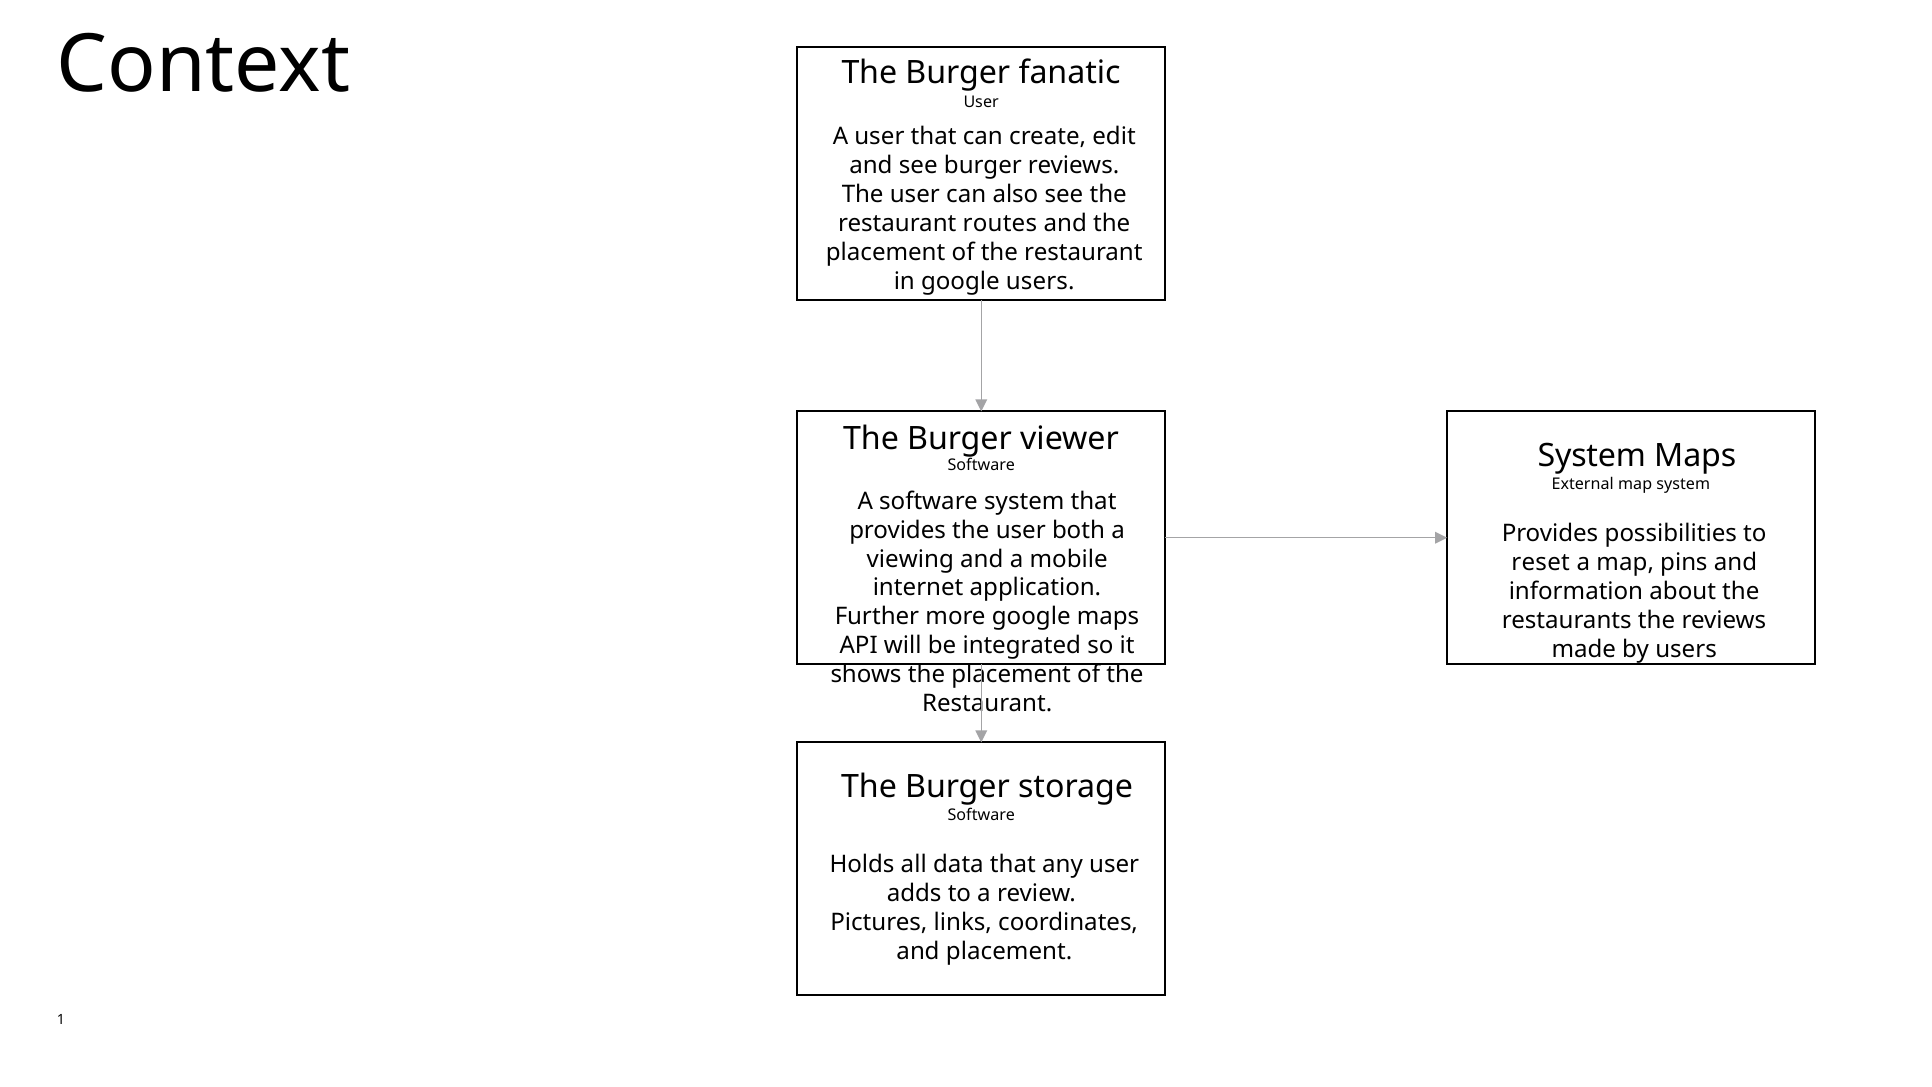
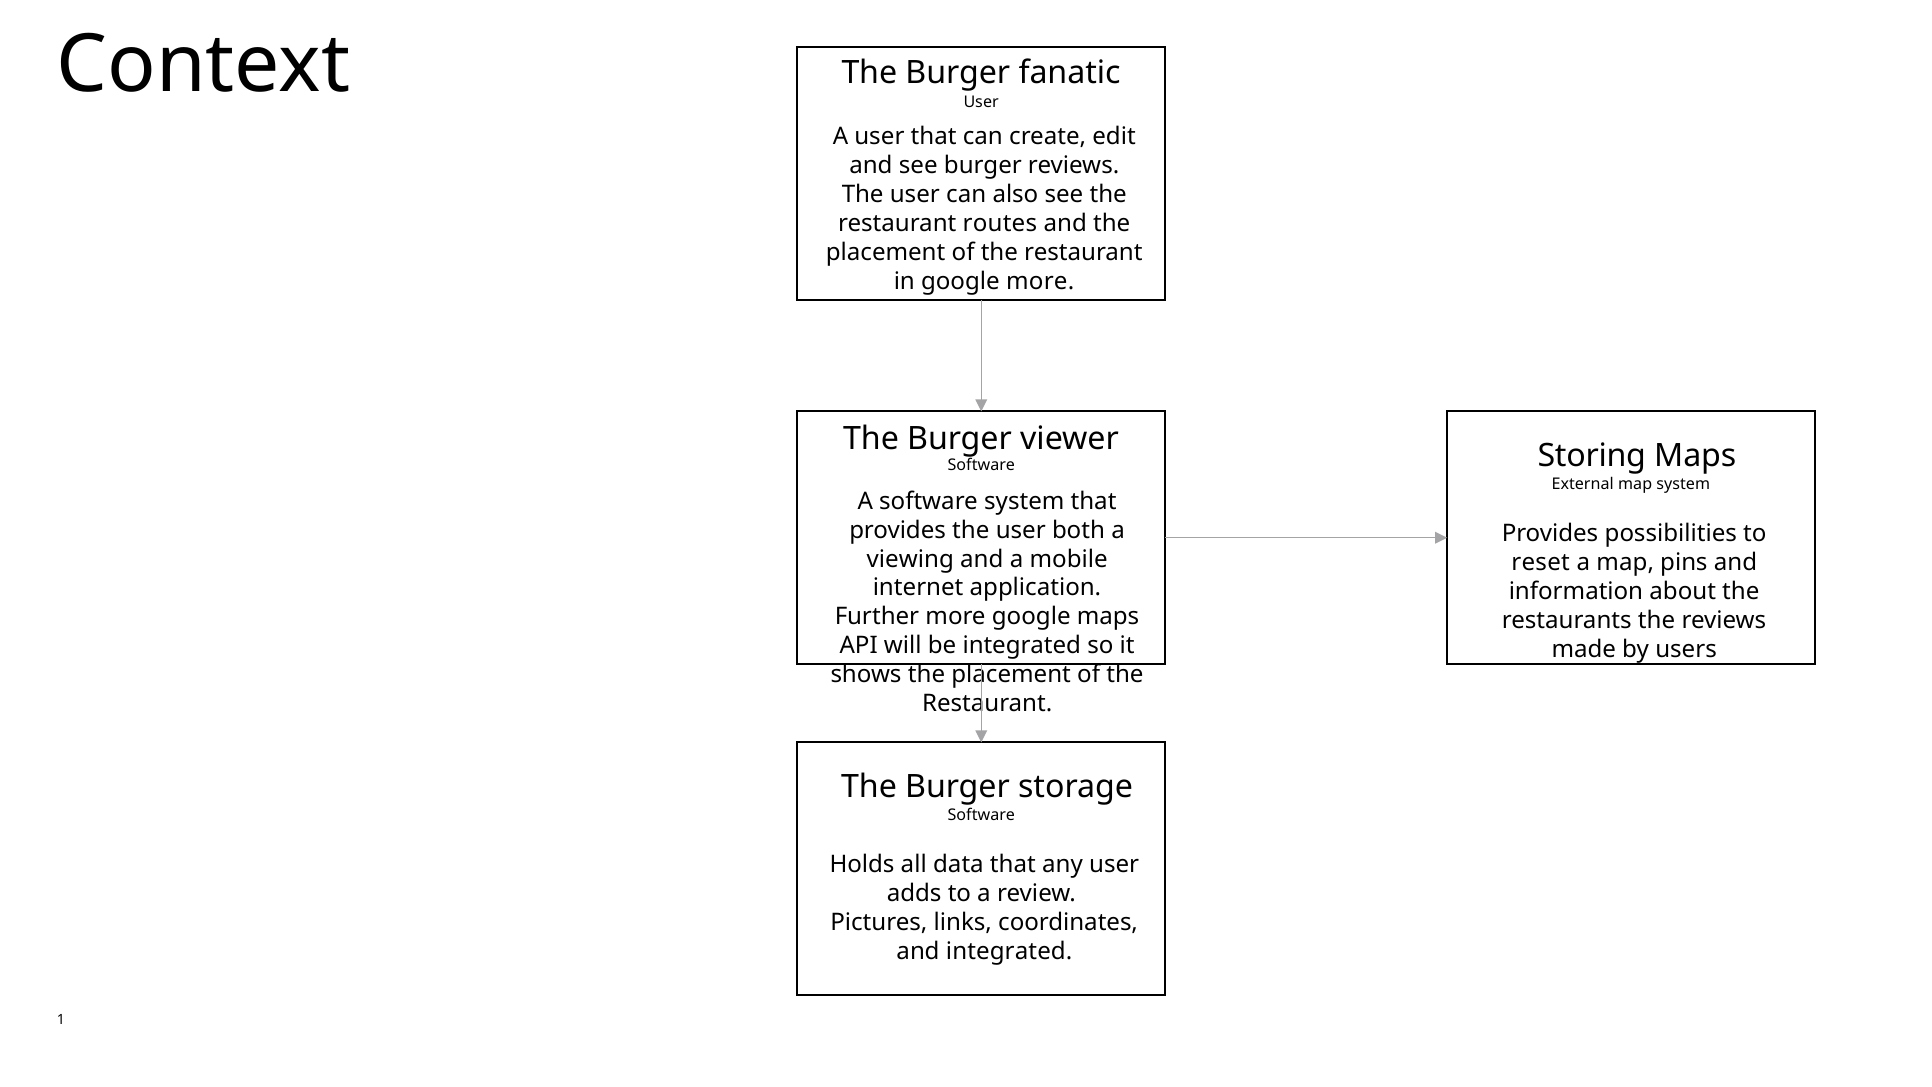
google users: users -> more
System at (1592, 456): System -> Storing
and placement: placement -> integrated
